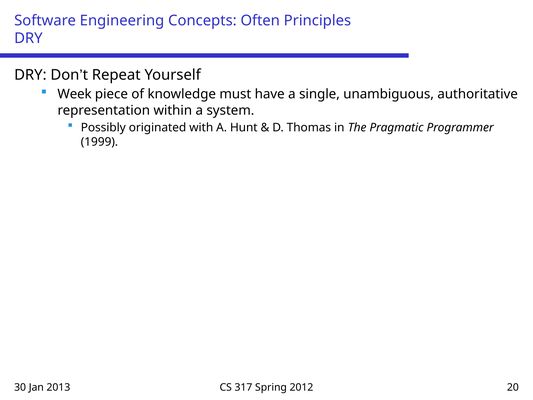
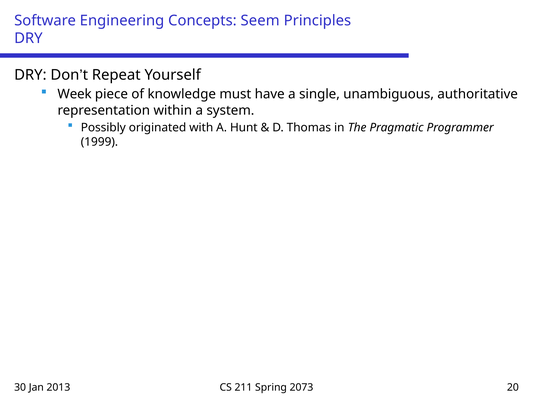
Often: Often -> Seem
317: 317 -> 211
2012: 2012 -> 2073
